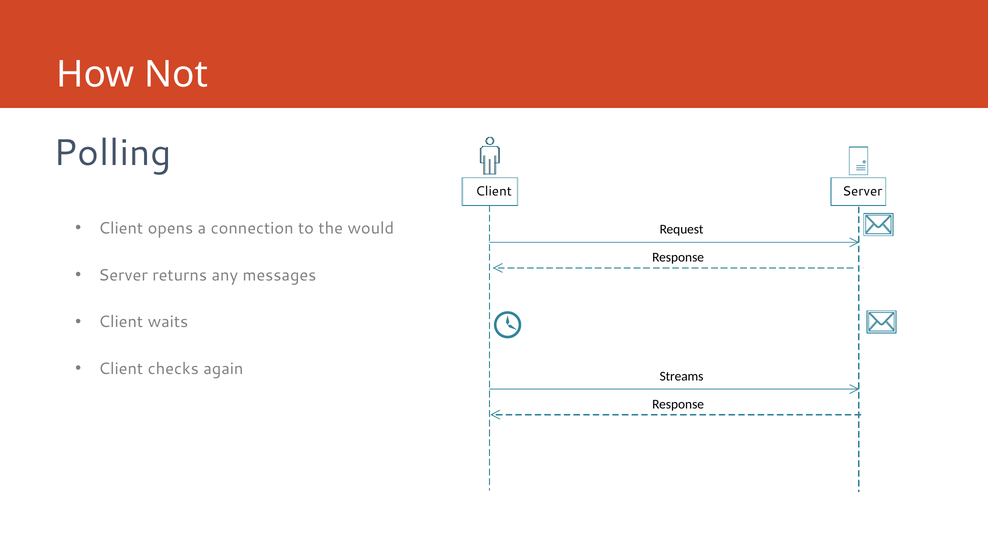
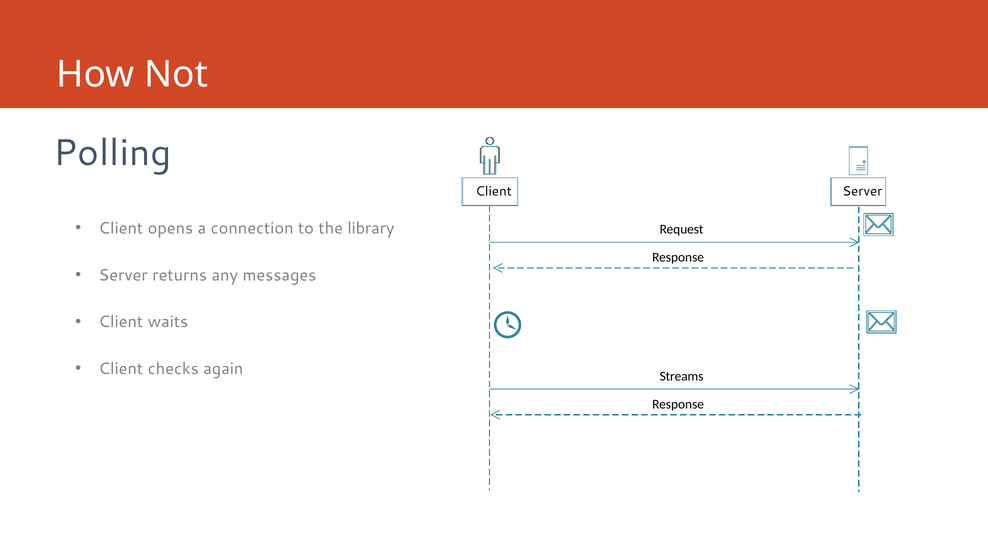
would: would -> library
